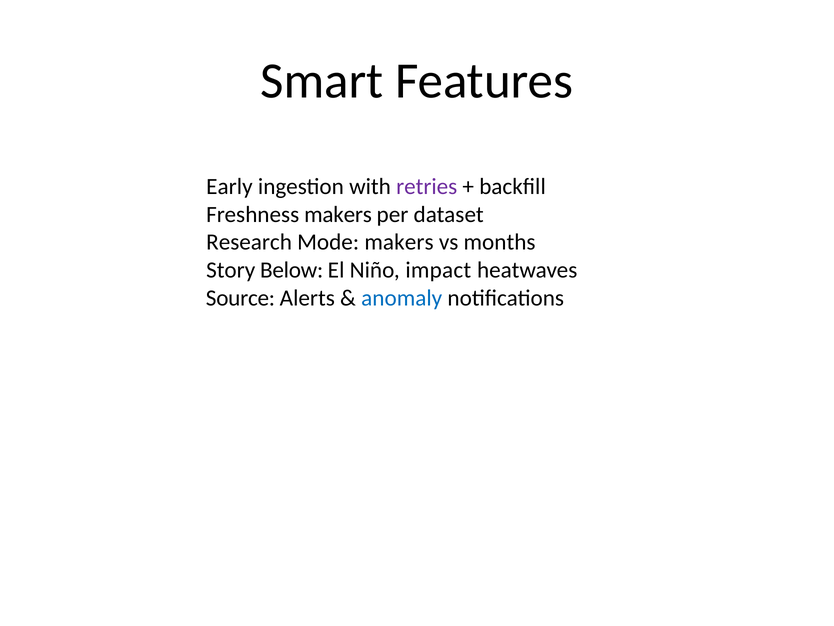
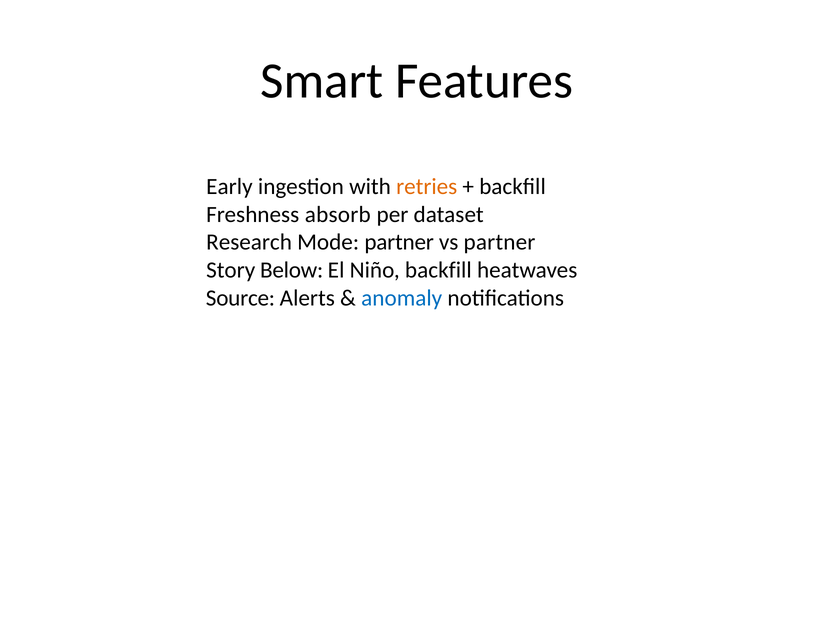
retries colour: purple -> orange
Freshness makers: makers -> absorb
Mode makers: makers -> partner
vs months: months -> partner
Niño impact: impact -> backfill
